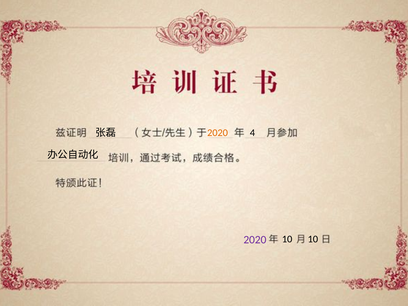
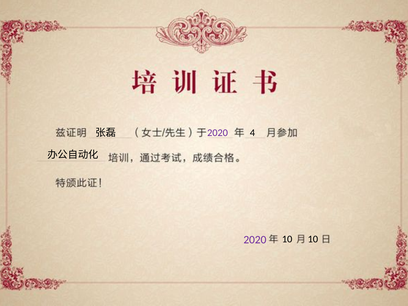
2020 at (218, 133) colour: orange -> purple
